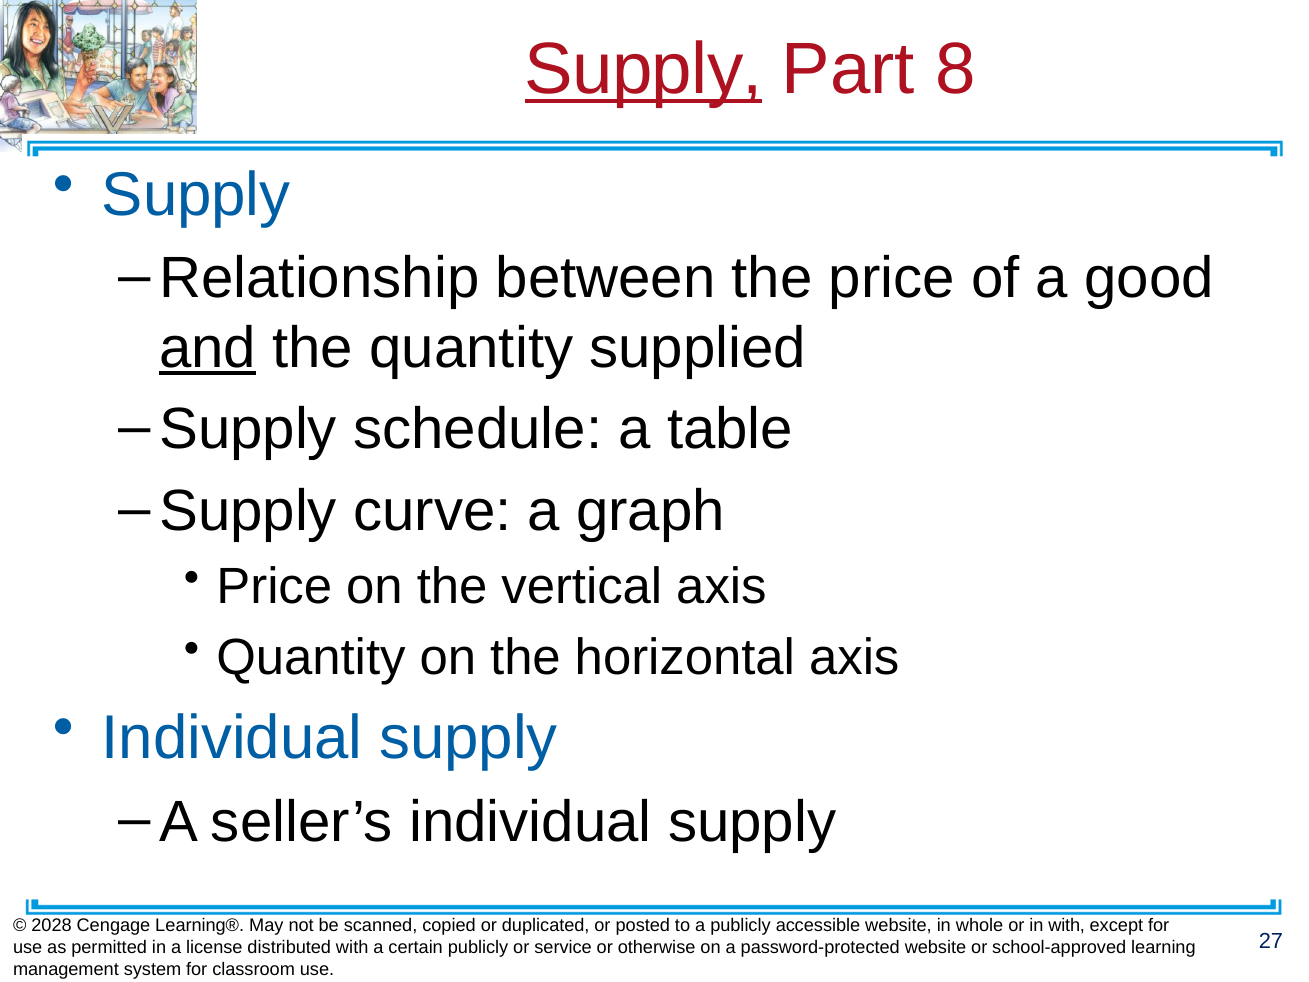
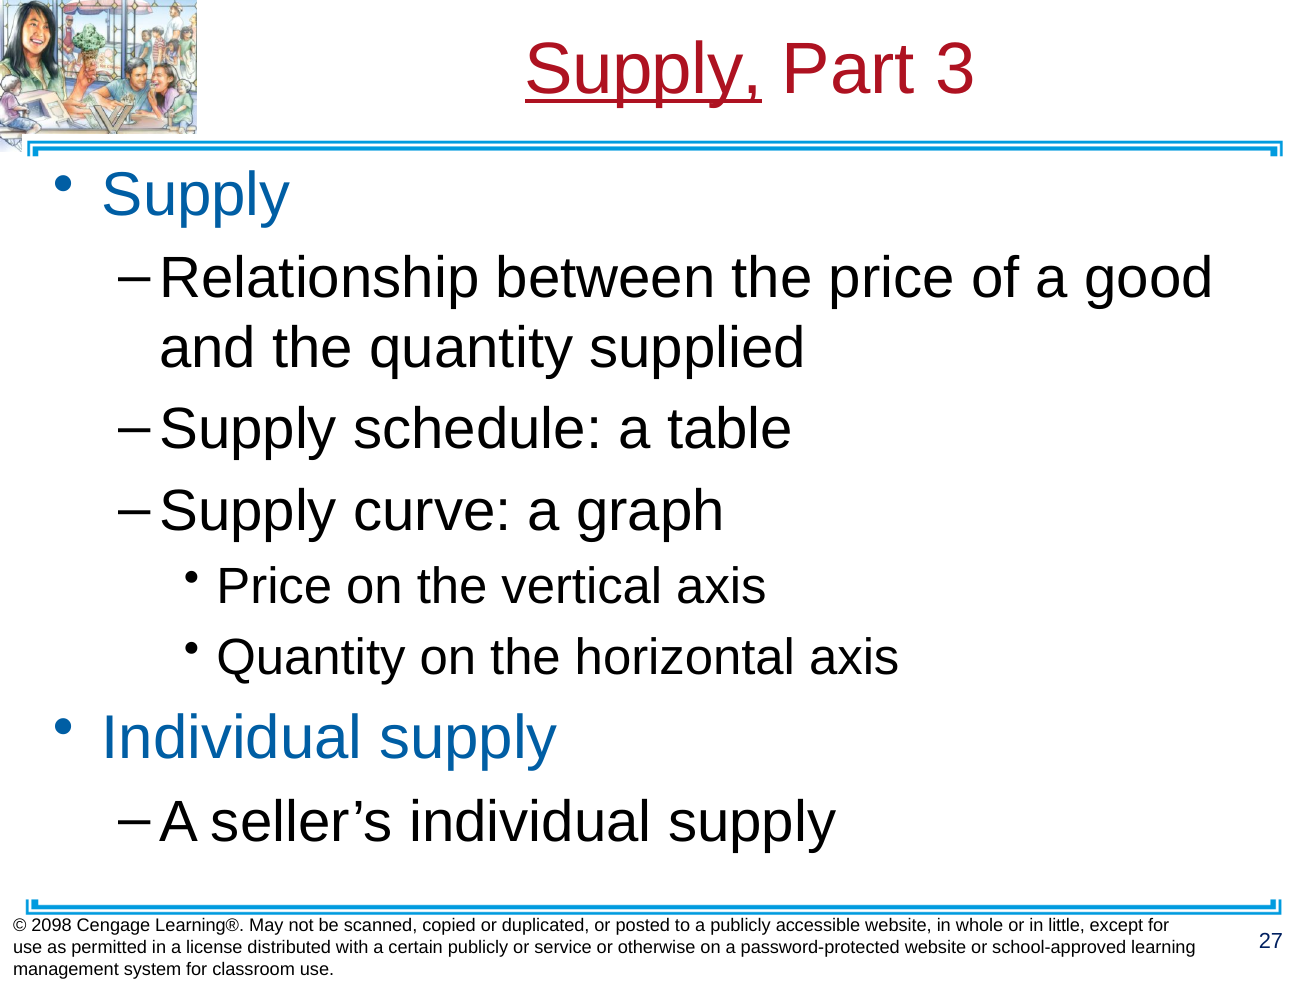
8: 8 -> 3
and underline: present -> none
2028: 2028 -> 2098
in with: with -> little
